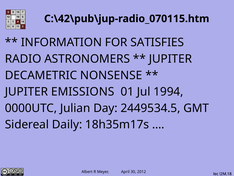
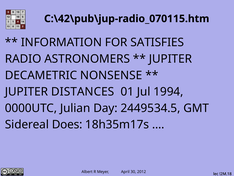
EMISSIONS: EMISSIONS -> DISTANCES
Daily: Daily -> Does
